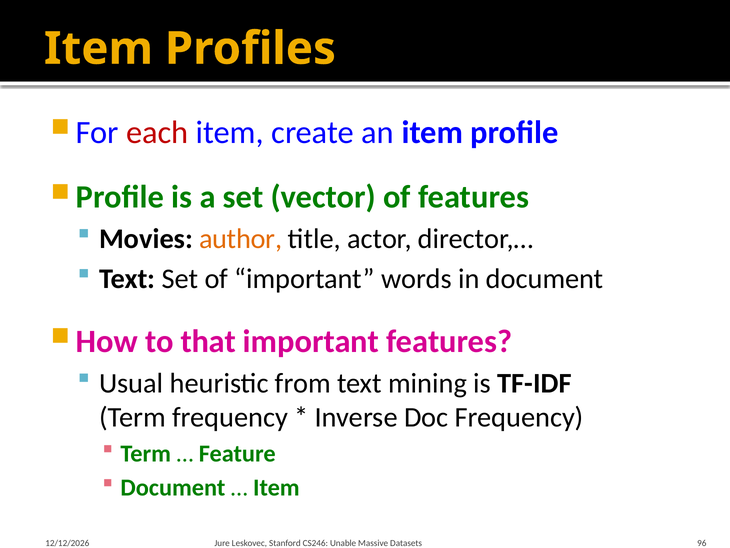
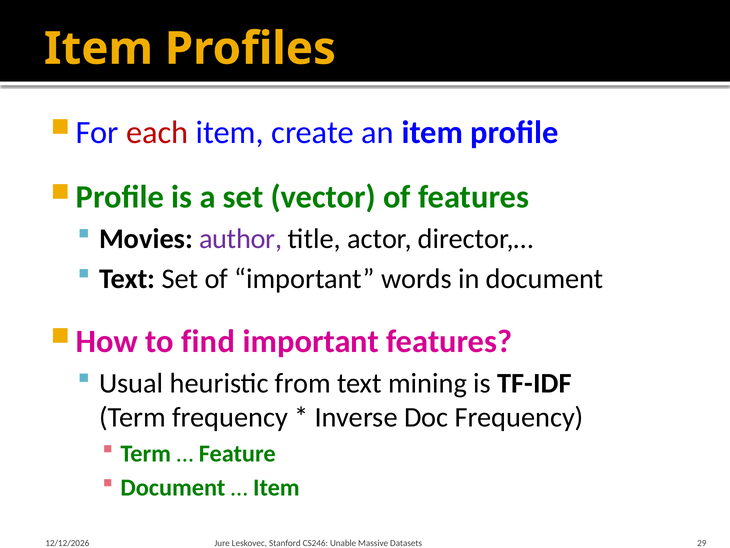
author colour: orange -> purple
that: that -> find
96: 96 -> 29
